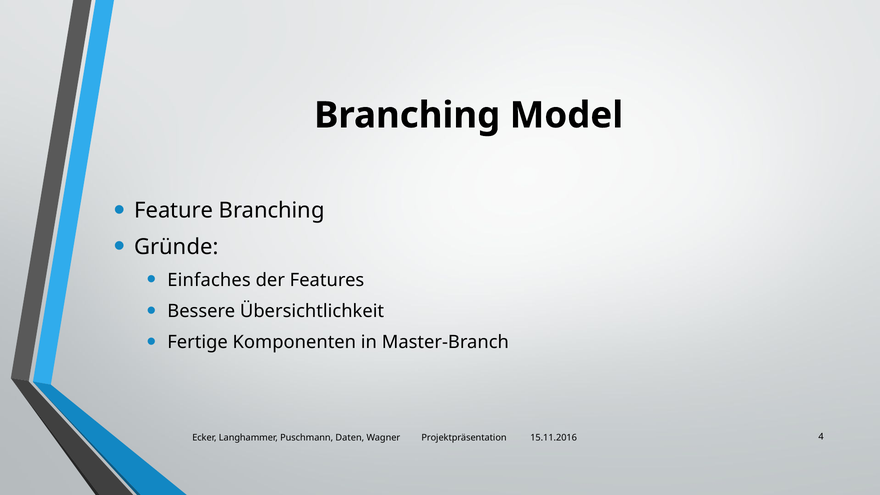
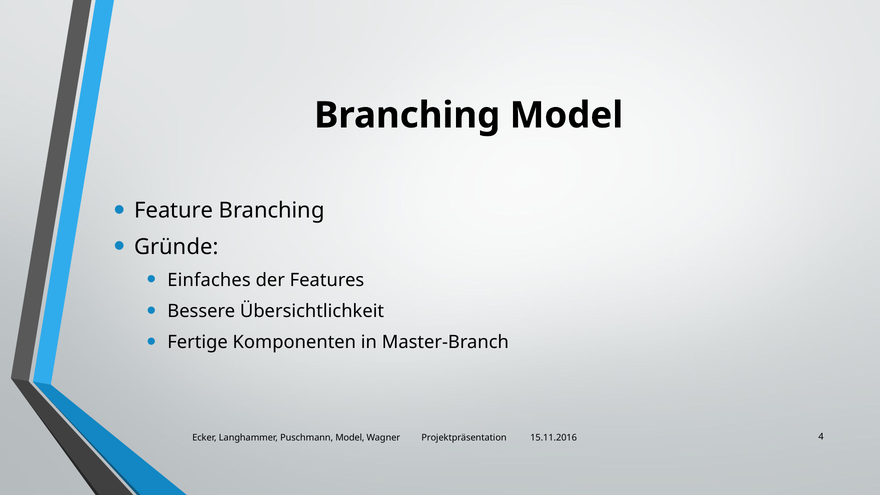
Puschmann Daten: Daten -> Model
